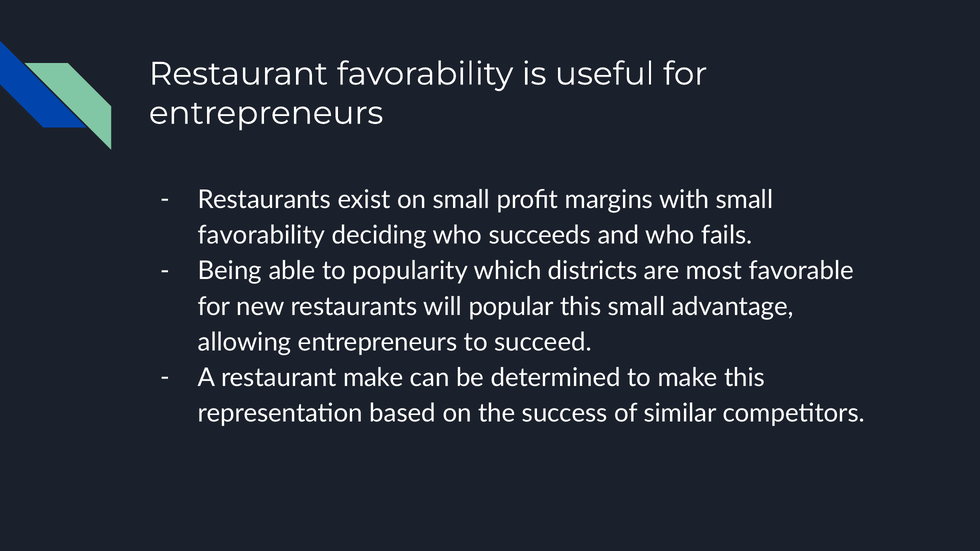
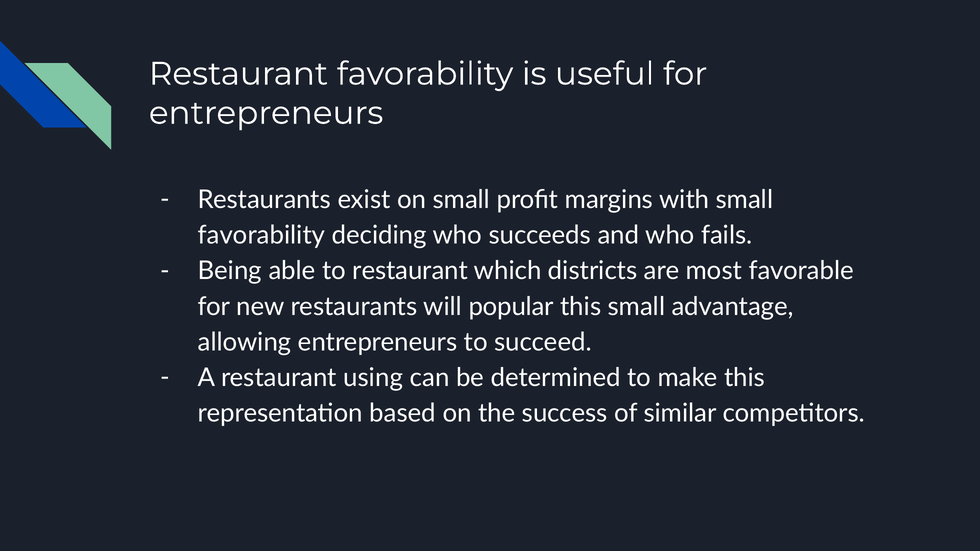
to popularity: popularity -> restaurant
restaurant make: make -> using
